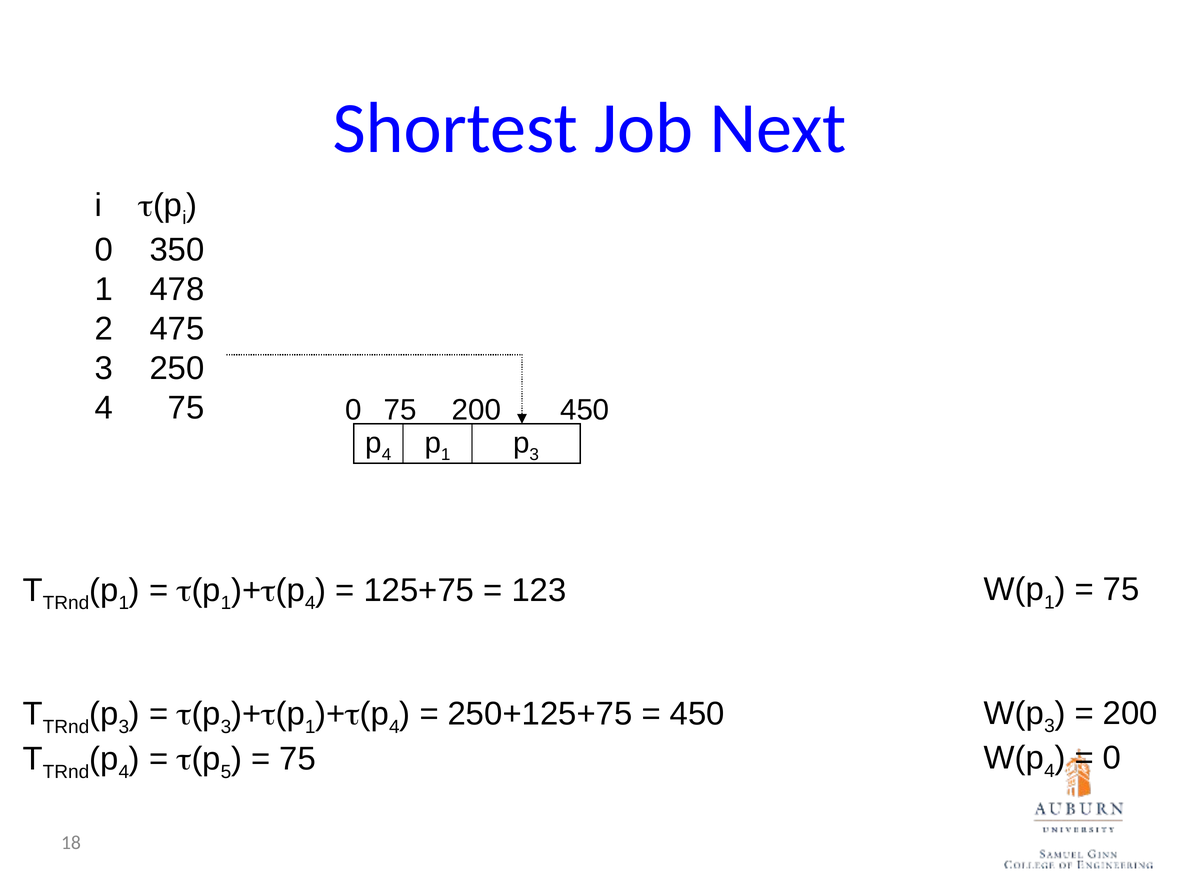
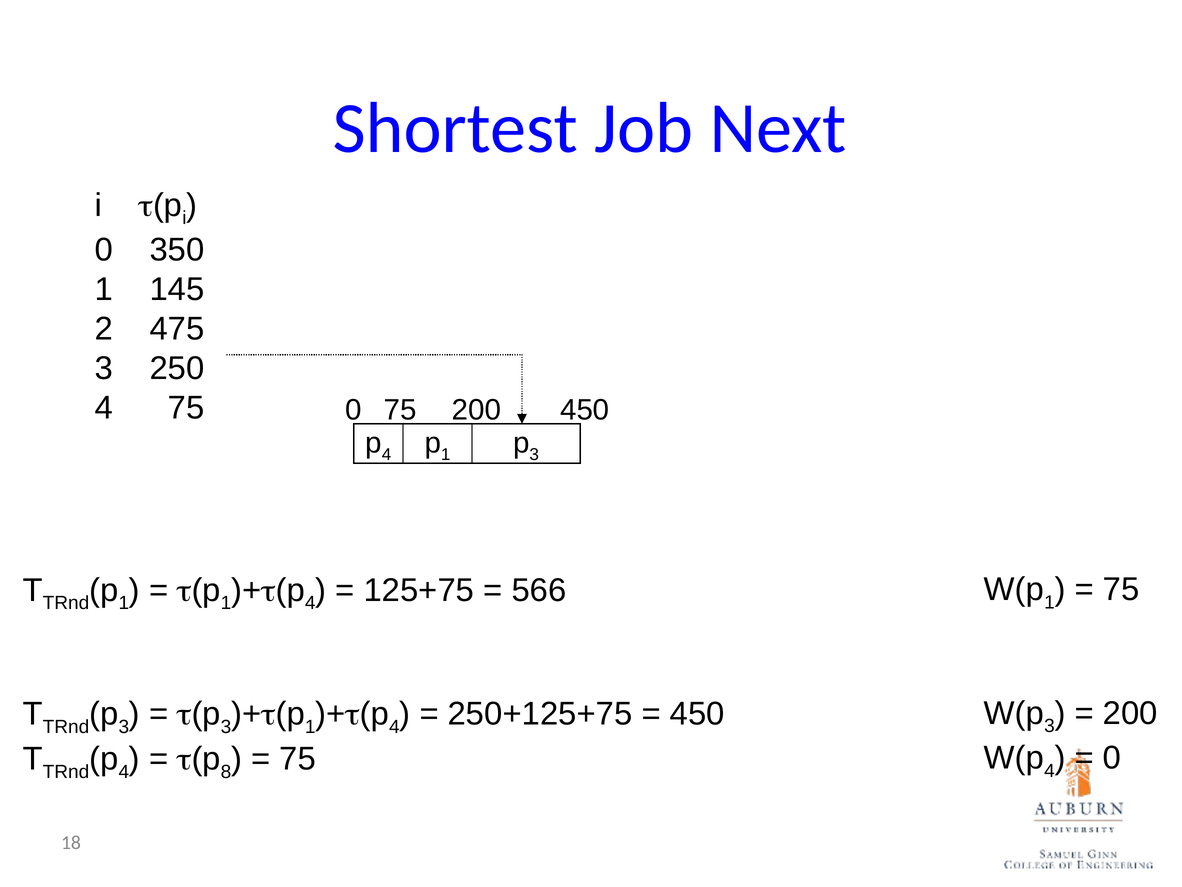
478: 478 -> 145
123: 123 -> 566
5: 5 -> 8
